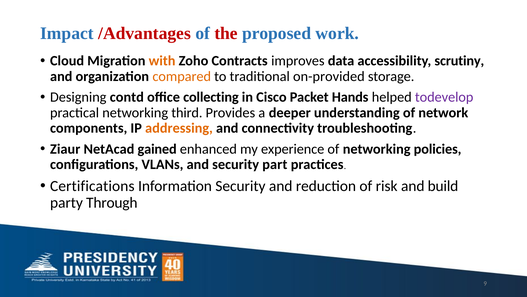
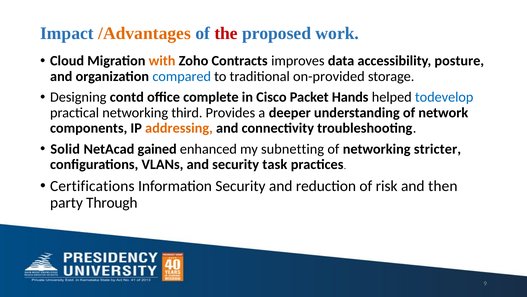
/Advantages colour: red -> orange
scrutiny: scrutiny -> posture
compared colour: orange -> blue
collecting: collecting -> complete
todevelop colour: purple -> blue
Ziaur: Ziaur -> Solid
experience: experience -> subnetting
policies: policies -> stricter
part: part -> task
build: build -> then
